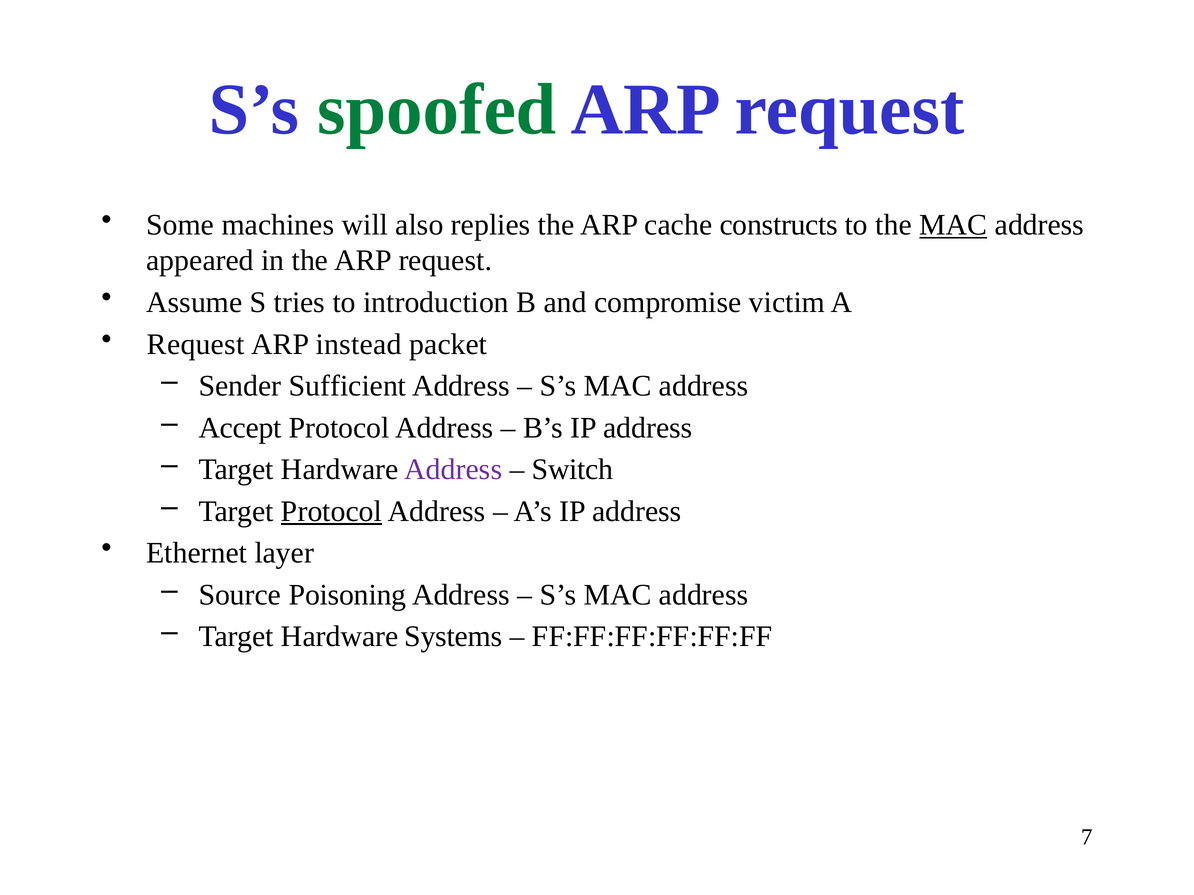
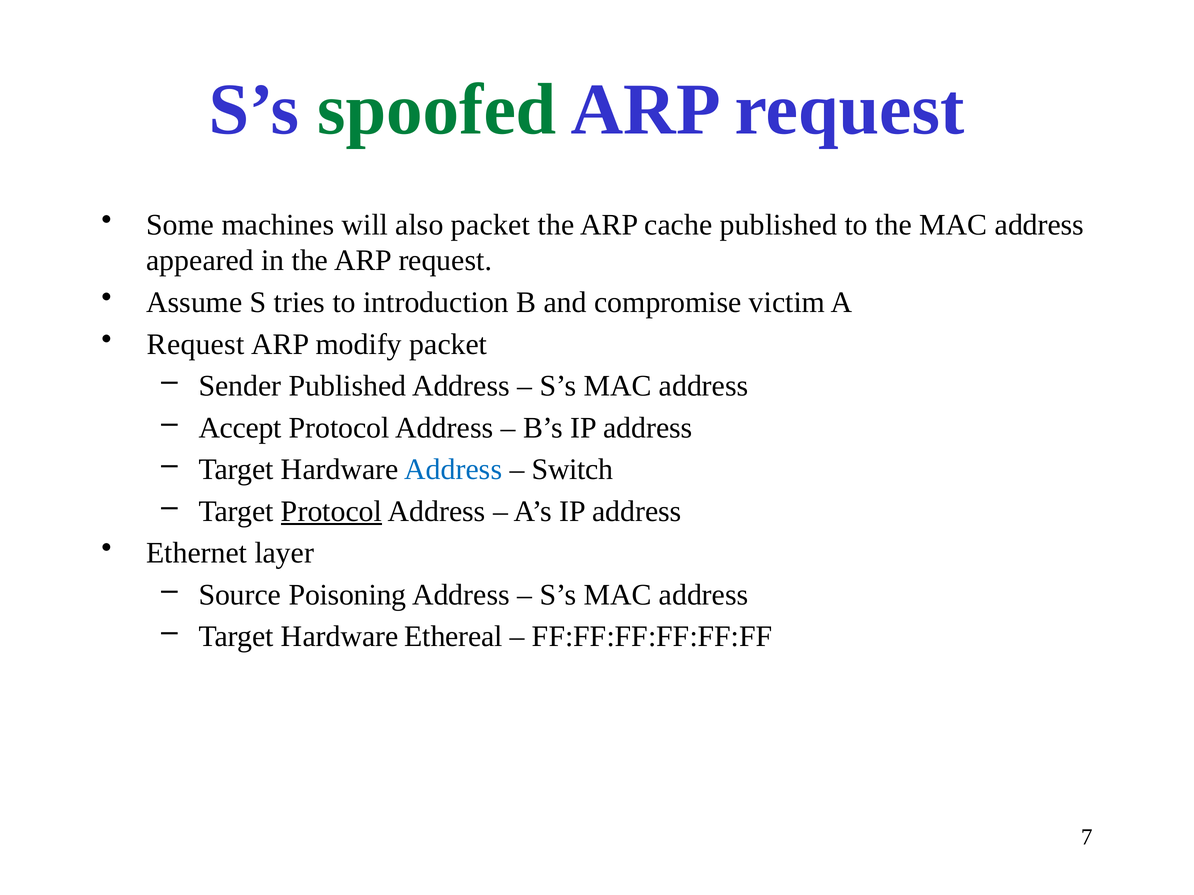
also replies: replies -> packet
cache constructs: constructs -> published
MAC at (953, 225) underline: present -> none
instead: instead -> modify
Sender Sufficient: Sufficient -> Published
Address at (453, 470) colour: purple -> blue
Systems: Systems -> Ethereal
